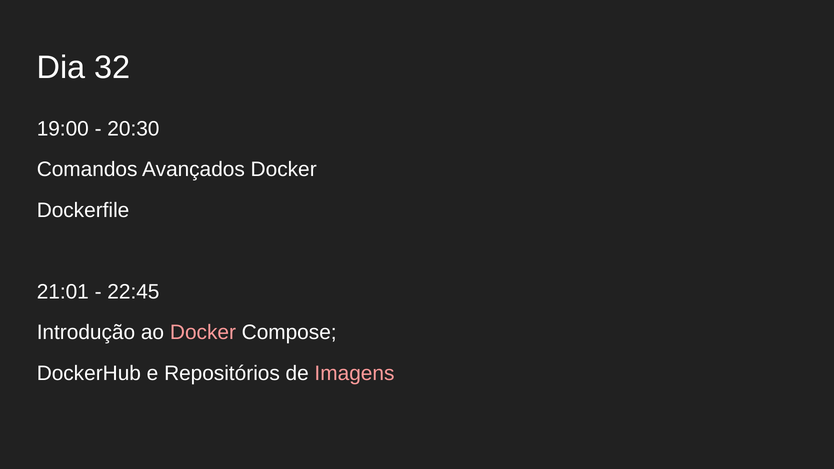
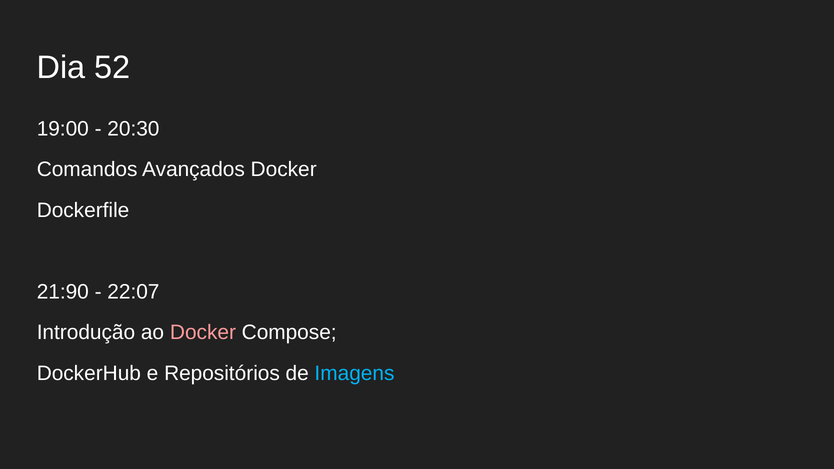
32: 32 -> 52
21:01: 21:01 -> 21:90
22:45: 22:45 -> 22:07
Imagens colour: pink -> light blue
